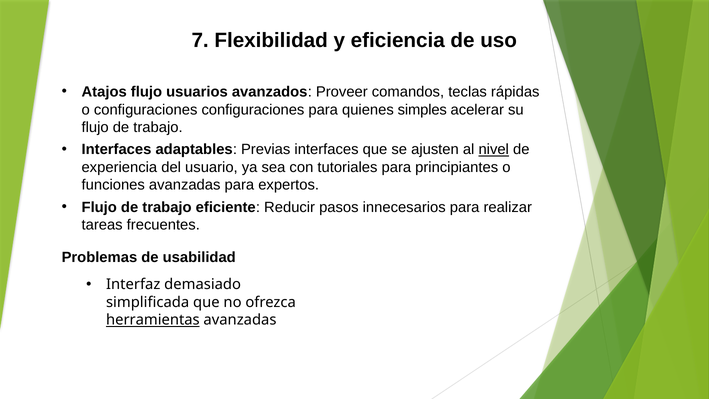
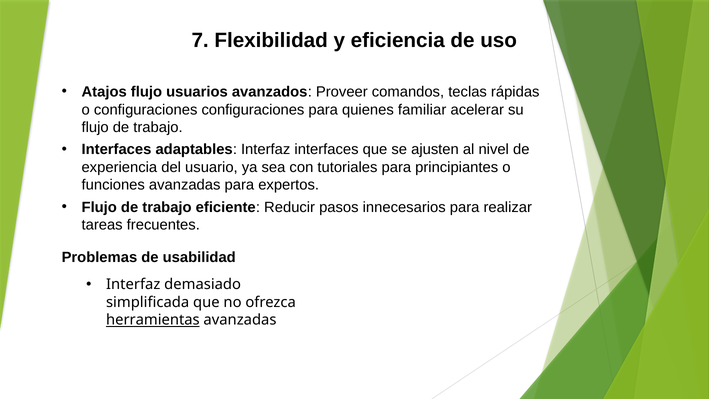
simples: simples -> familiar
adaptables Previas: Previas -> Interfaz
nivel underline: present -> none
